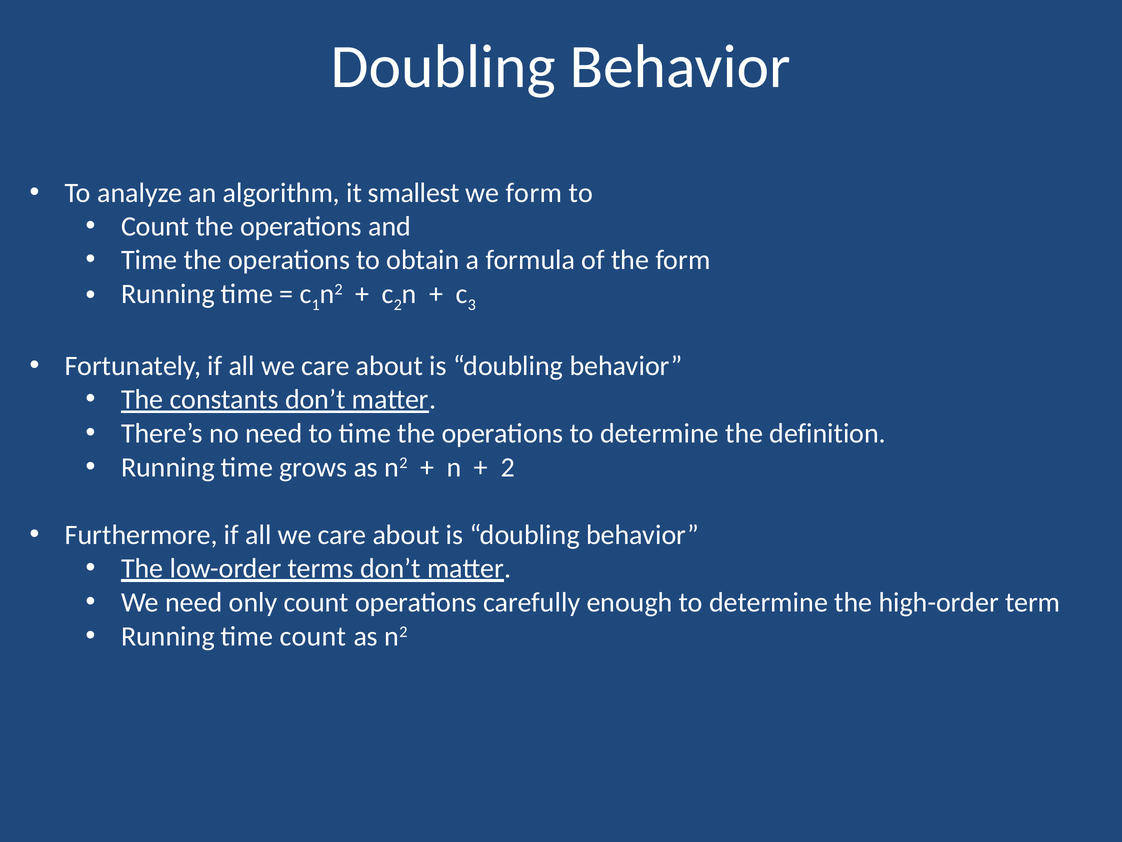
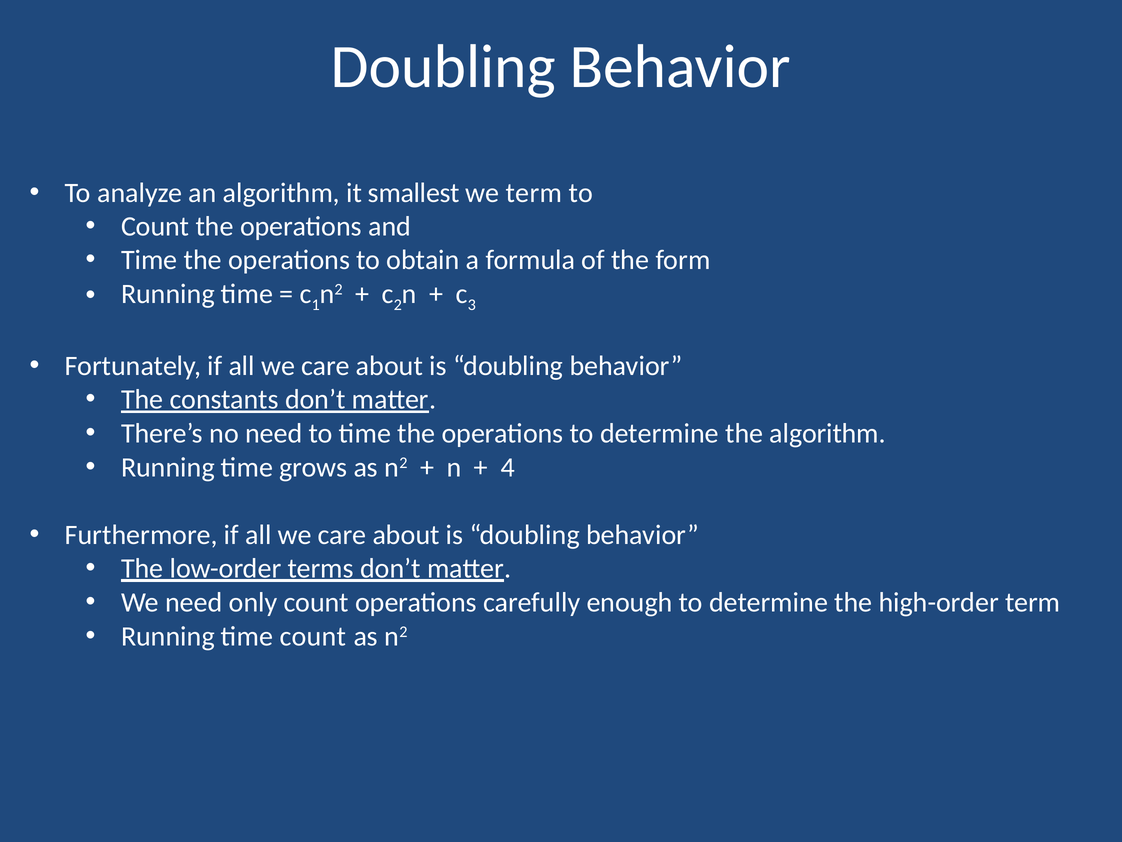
we form: form -> term
the definition: definition -> algorithm
2 at (508, 467): 2 -> 4
